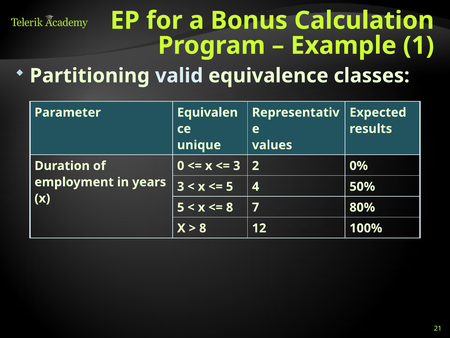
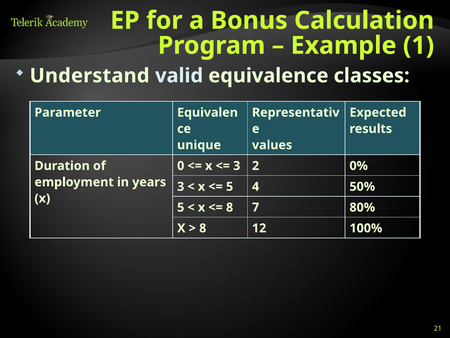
Partitioning: Partitioning -> Understand
